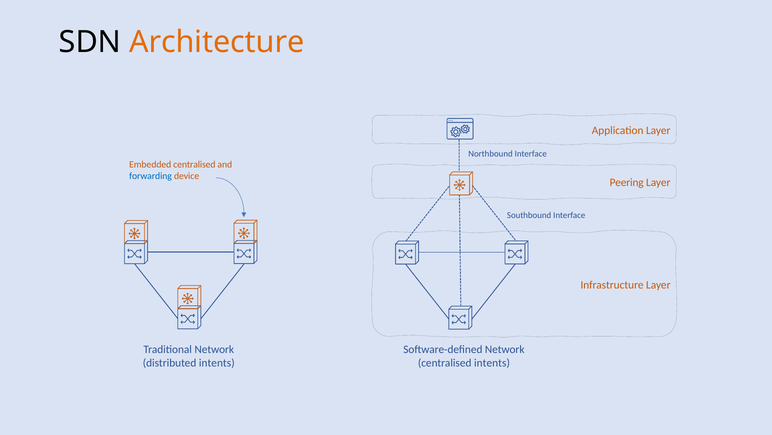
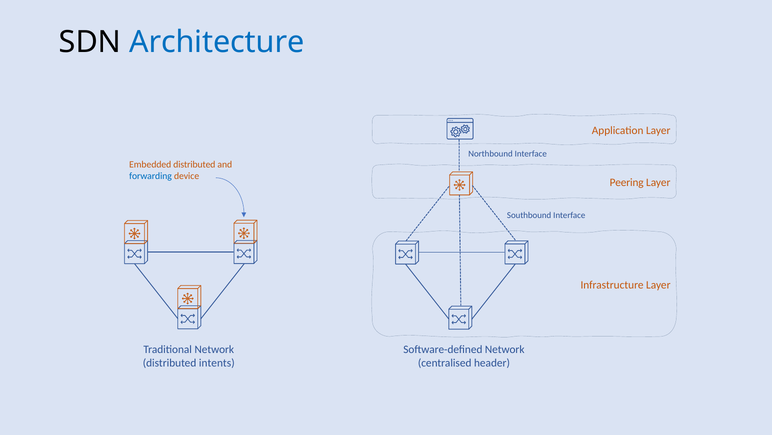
Architecture colour: orange -> blue
Embedded centralised: centralised -> distributed
centralised intents: intents -> header
